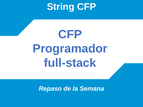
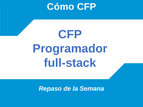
String: String -> Cómo
